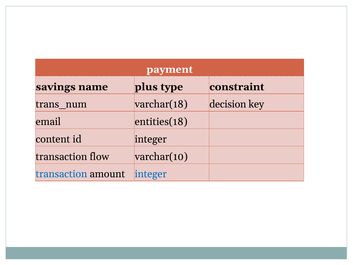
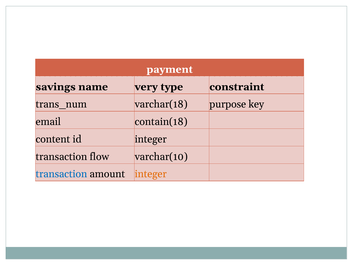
plus: plus -> very
decision: decision -> purpose
entities(18: entities(18 -> contain(18
integer at (151, 174) colour: blue -> orange
